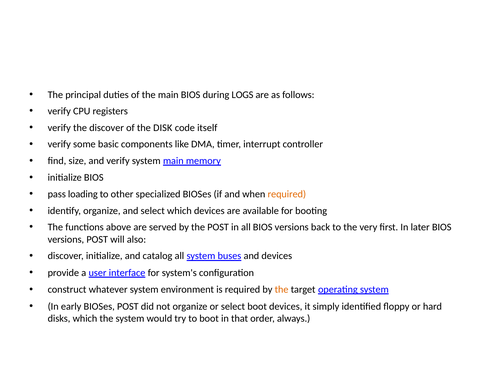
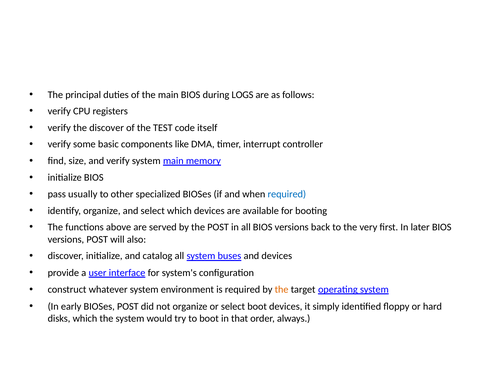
DISK: DISK -> TEST
loading: loading -> usually
required at (287, 195) colour: orange -> blue
